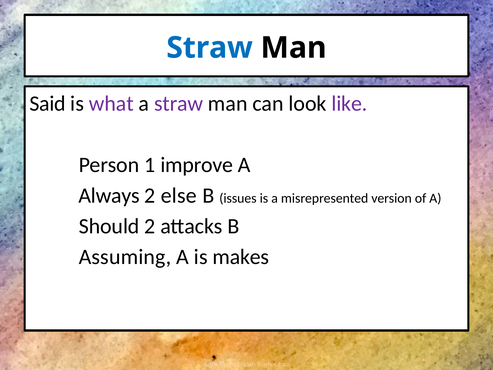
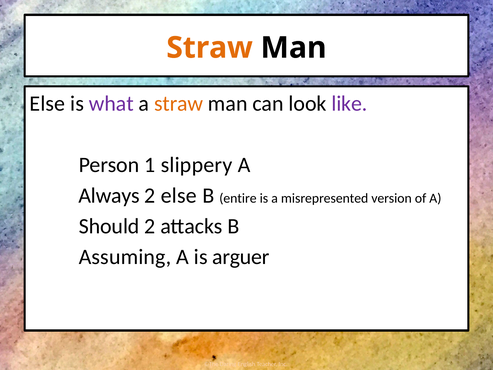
Straw at (210, 48) colour: blue -> orange
Said at (48, 103): Said -> Else
straw at (179, 103) colour: purple -> orange
improve: improve -> slippery
issues: issues -> entire
makes: makes -> arguer
